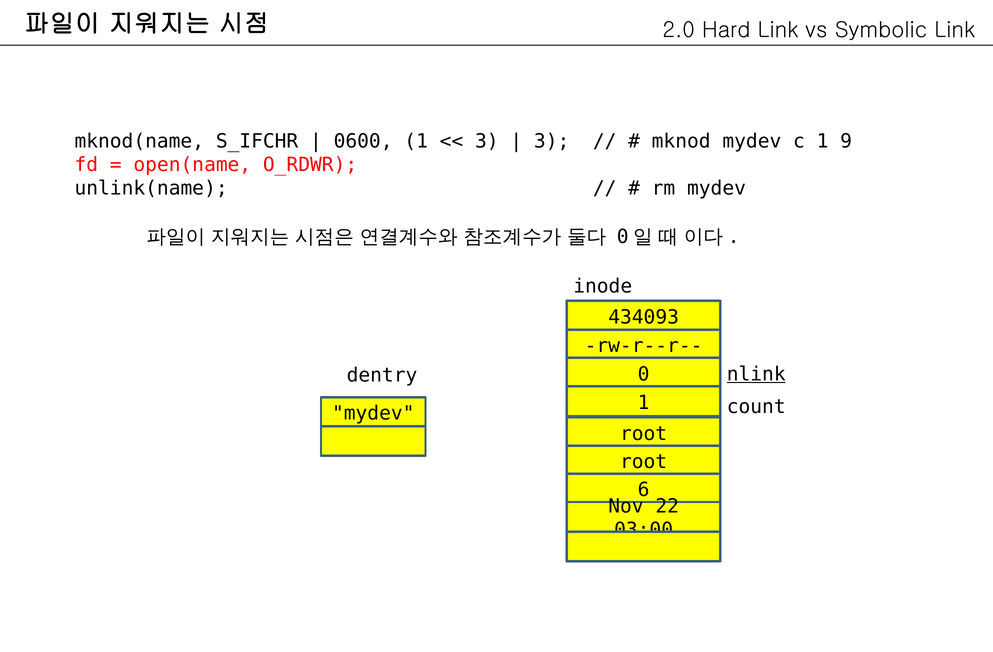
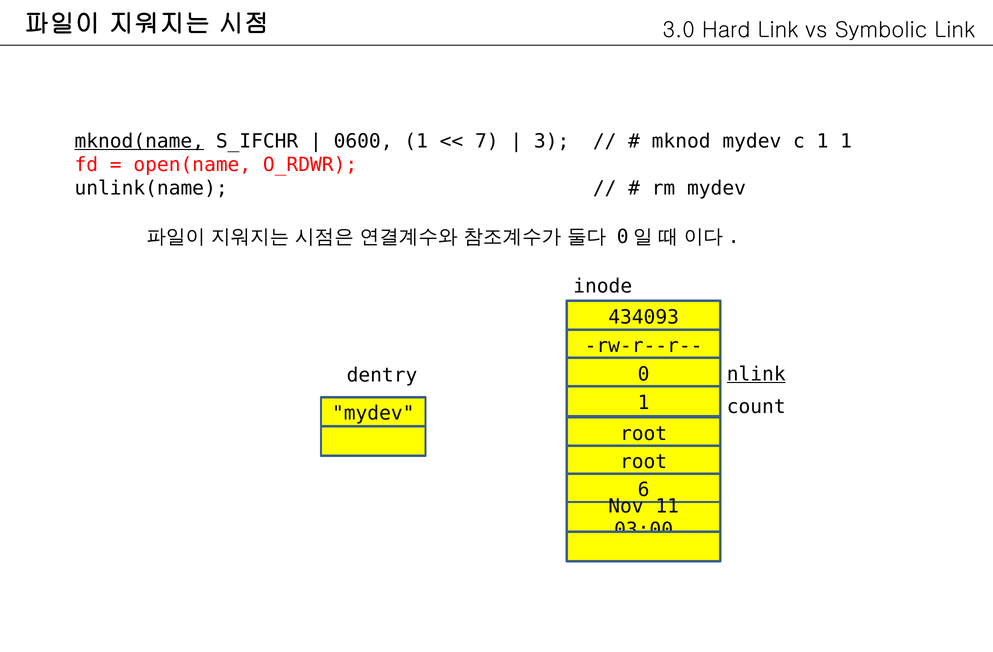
2.0: 2.0 -> 3.0
mknod(name underline: none -> present
3 at (487, 141): 3 -> 7
1 9: 9 -> 1
22: 22 -> 11
